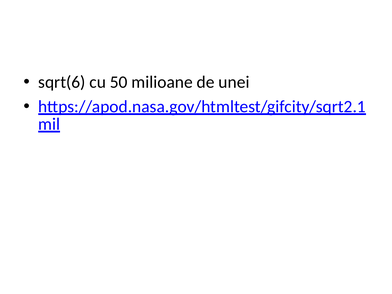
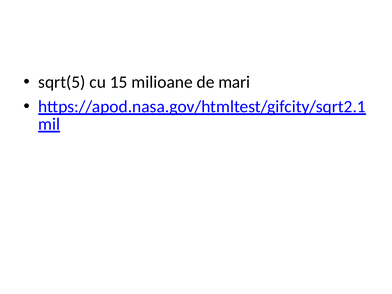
sqrt(6: sqrt(6 -> sqrt(5
50: 50 -> 15
unei: unei -> mari
